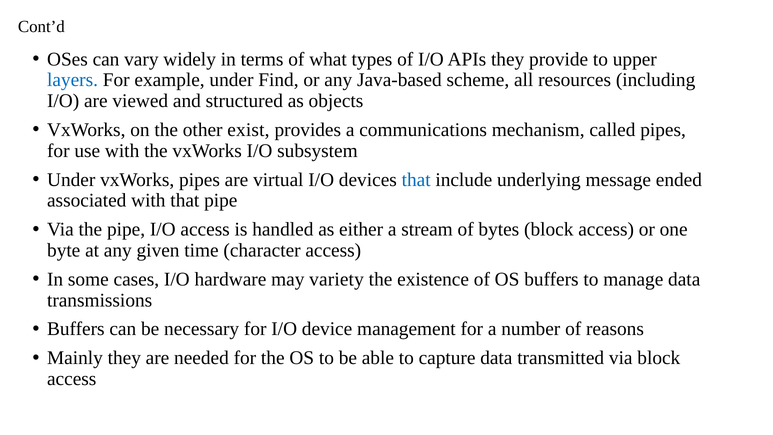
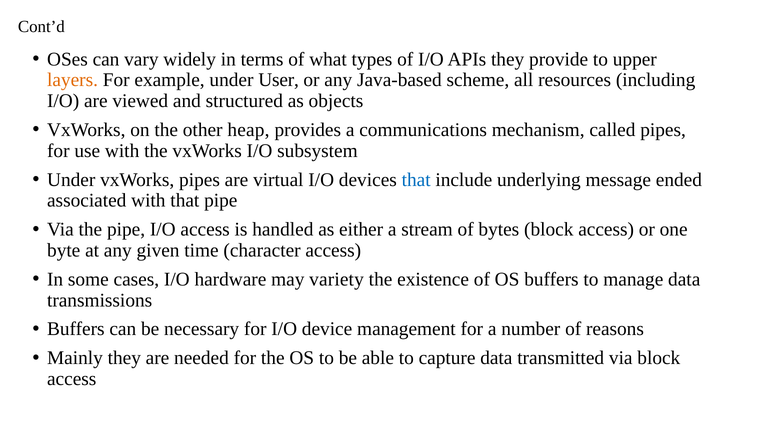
layers colour: blue -> orange
Find: Find -> User
exist: exist -> heap
